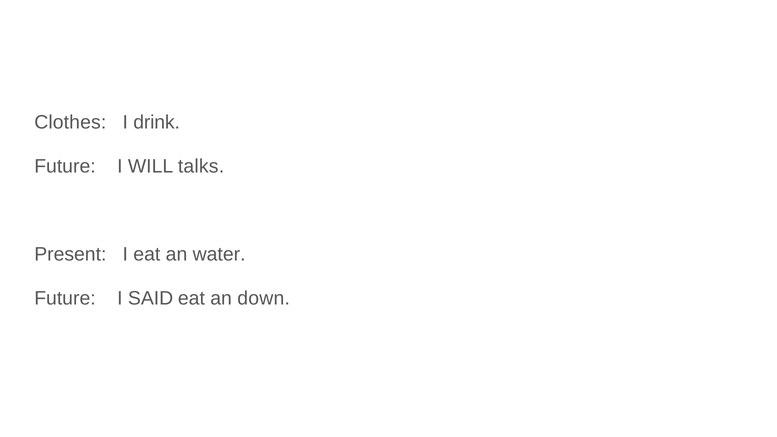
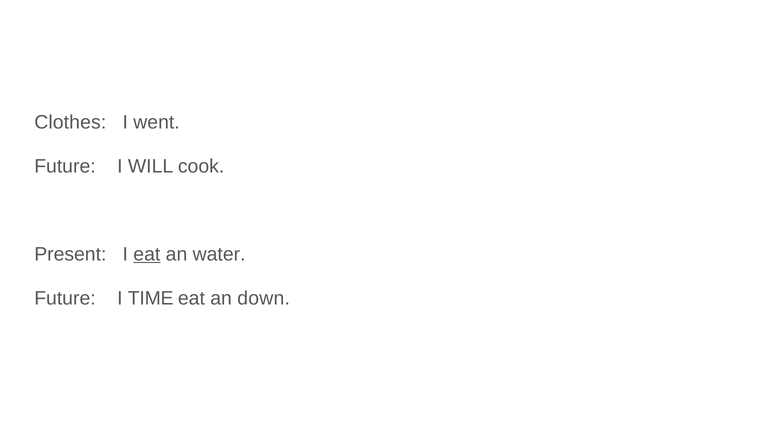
drink: drink -> went
talks: talks -> cook
eat at (147, 254) underline: none -> present
SAID: SAID -> TIME
